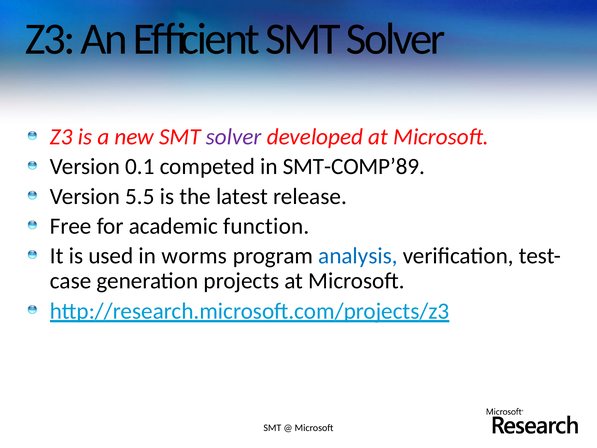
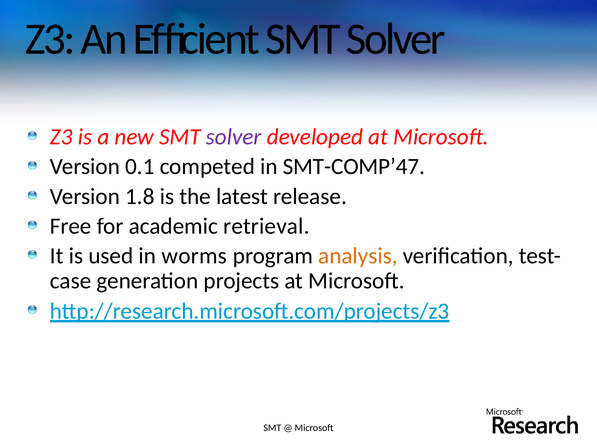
SMT-COMP’89: SMT-COMP’89 -> SMT-COMP’47
5.5: 5.5 -> 1.8
function: function -> retrieval
analysis colour: blue -> orange
